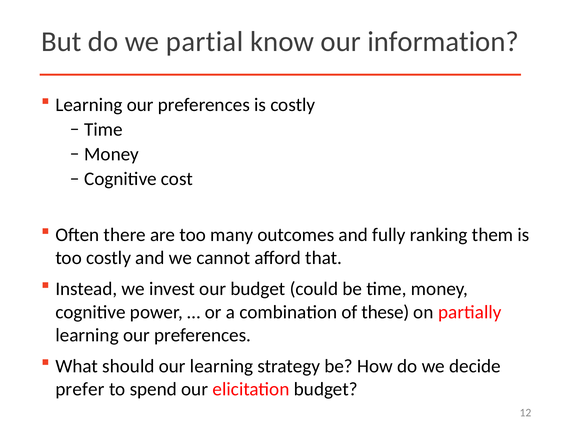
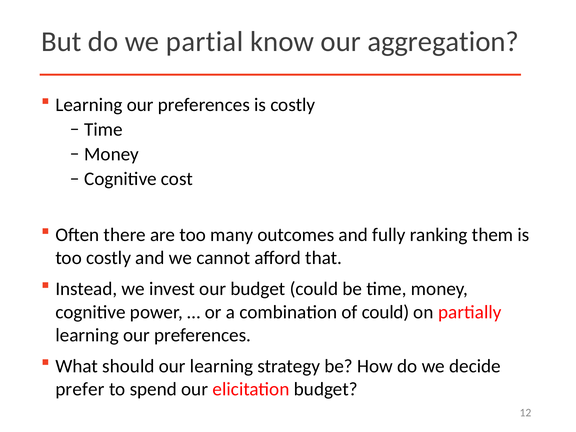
information: information -> aggregation
of these: these -> could
